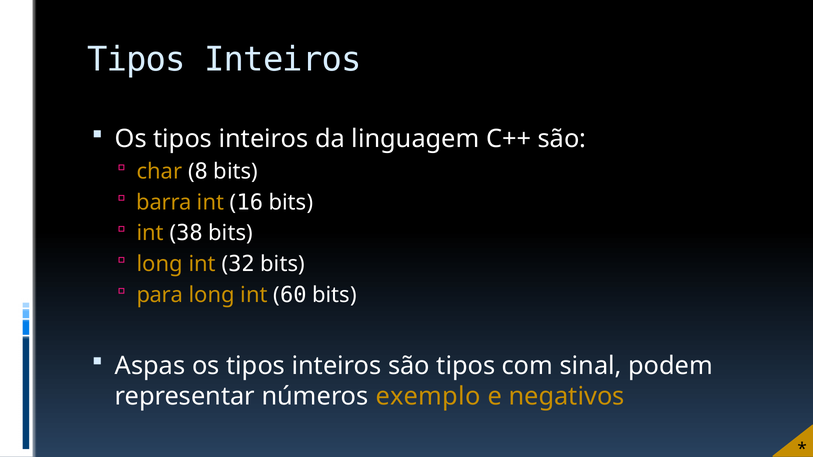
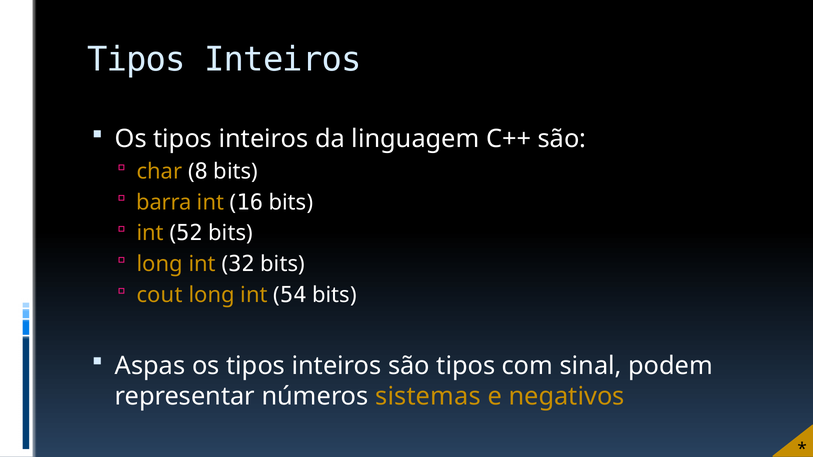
38: 38 -> 52
para: para -> cout
60: 60 -> 54
exemplo: exemplo -> sistemas
